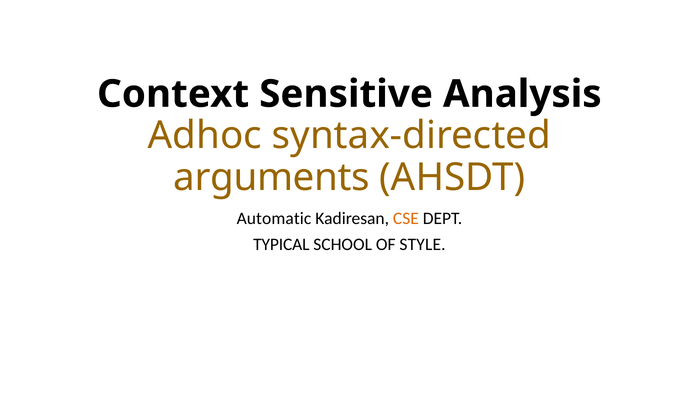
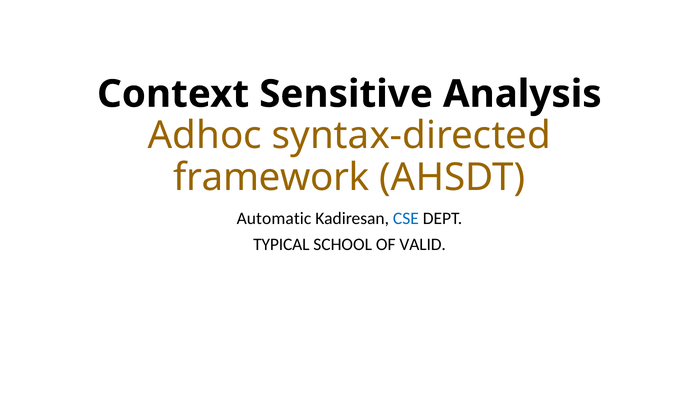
arguments: arguments -> framework
CSE colour: orange -> blue
STYLE: STYLE -> VALID
